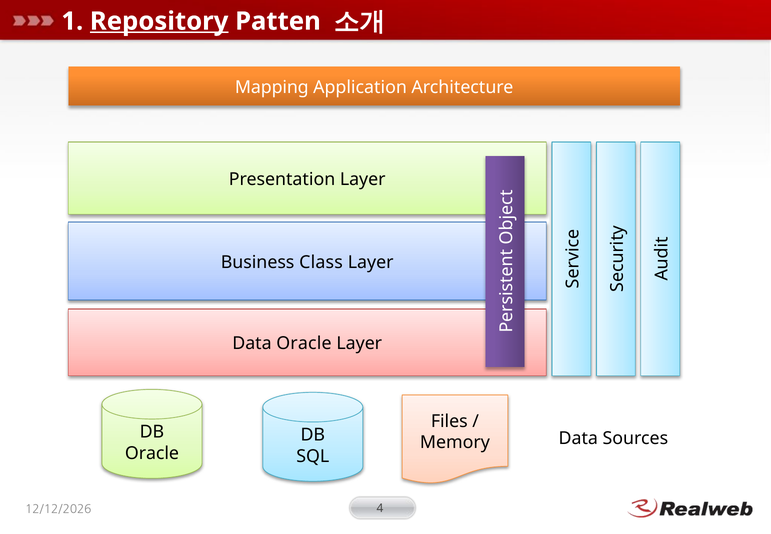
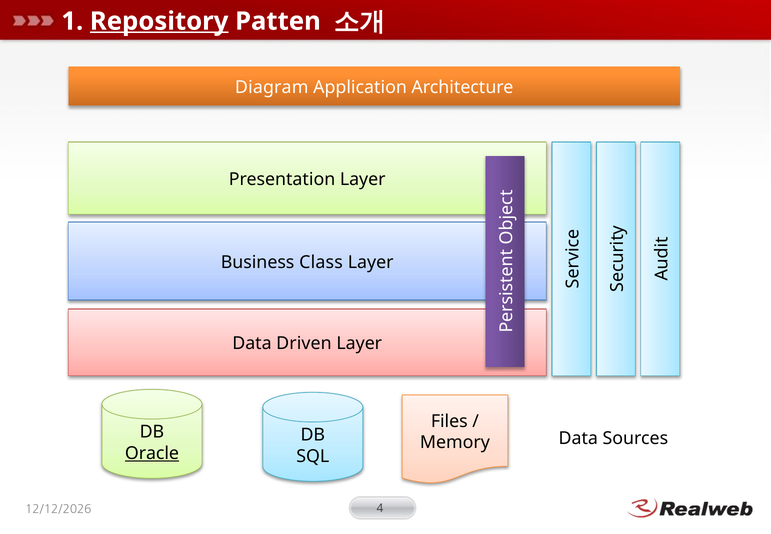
Mapping: Mapping -> Diagram
Data Oracle: Oracle -> Driven
Oracle at (152, 453) underline: none -> present
